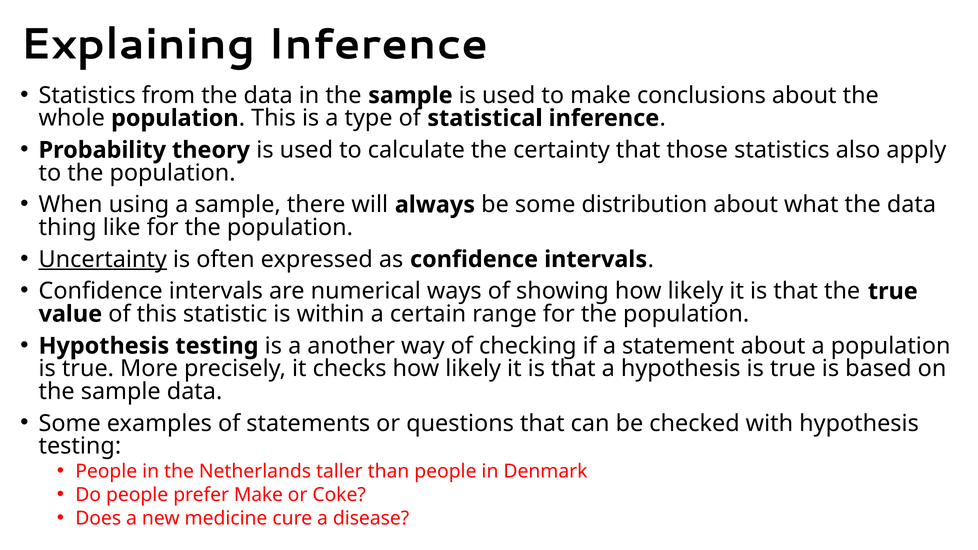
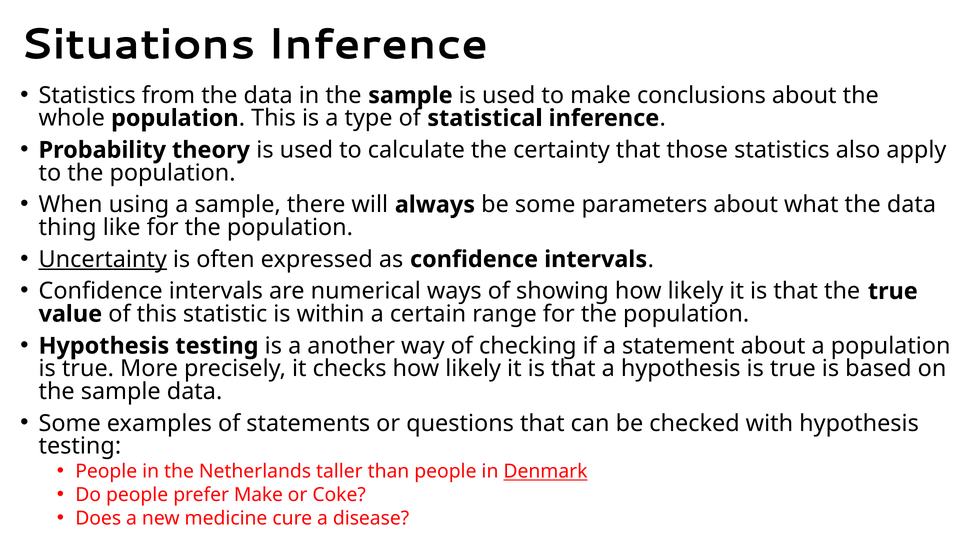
Explaining: Explaining -> Situations
distribution: distribution -> parameters
Denmark underline: none -> present
